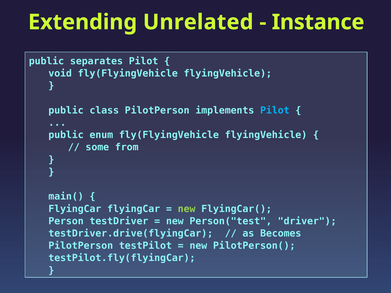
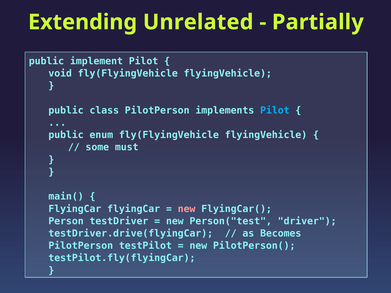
Instance: Instance -> Partially
separates: separates -> implement
from: from -> must
new at (187, 209) colour: light green -> pink
